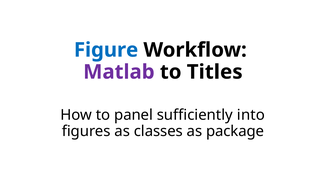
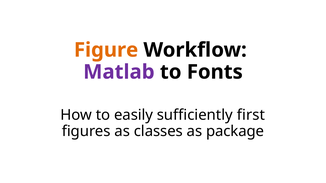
Figure colour: blue -> orange
Titles: Titles -> Fonts
panel: panel -> easily
into: into -> first
